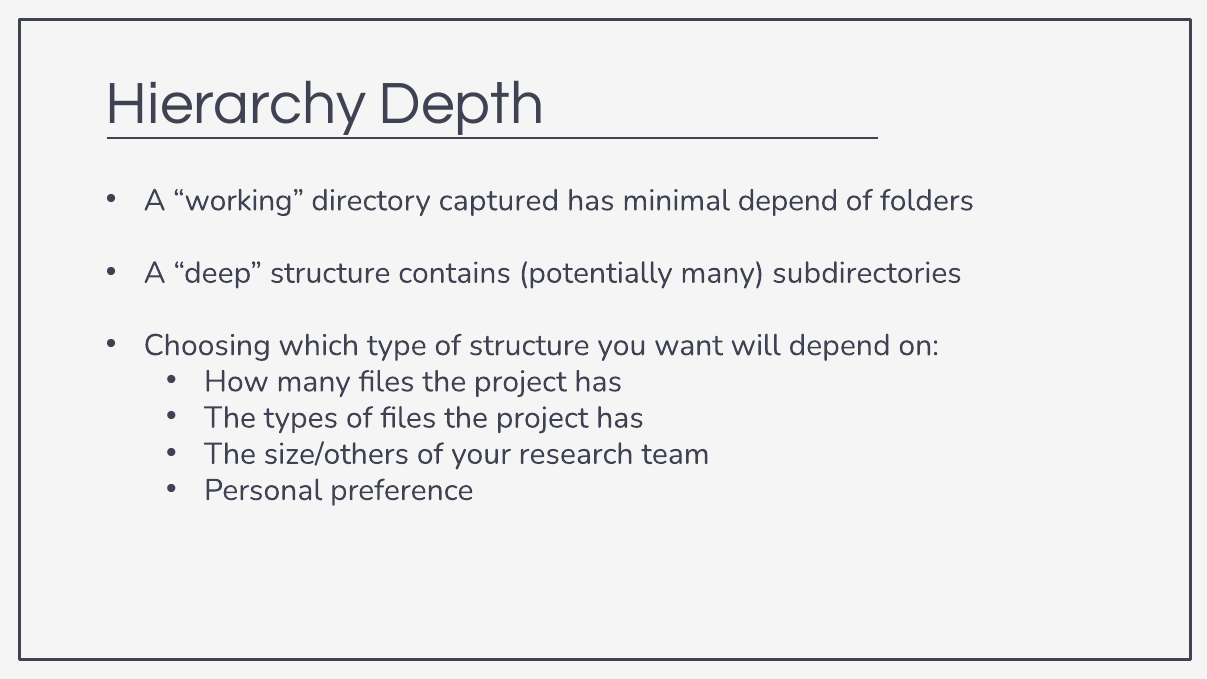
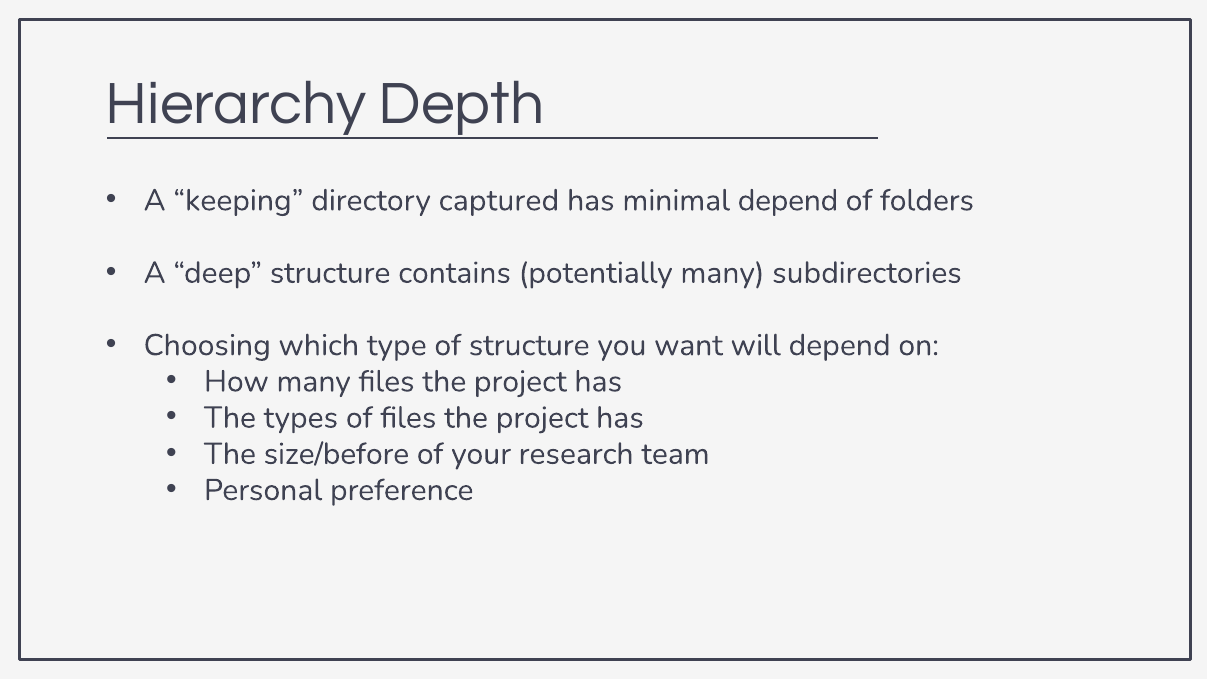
working: working -> keeping
size/others: size/others -> size/before
